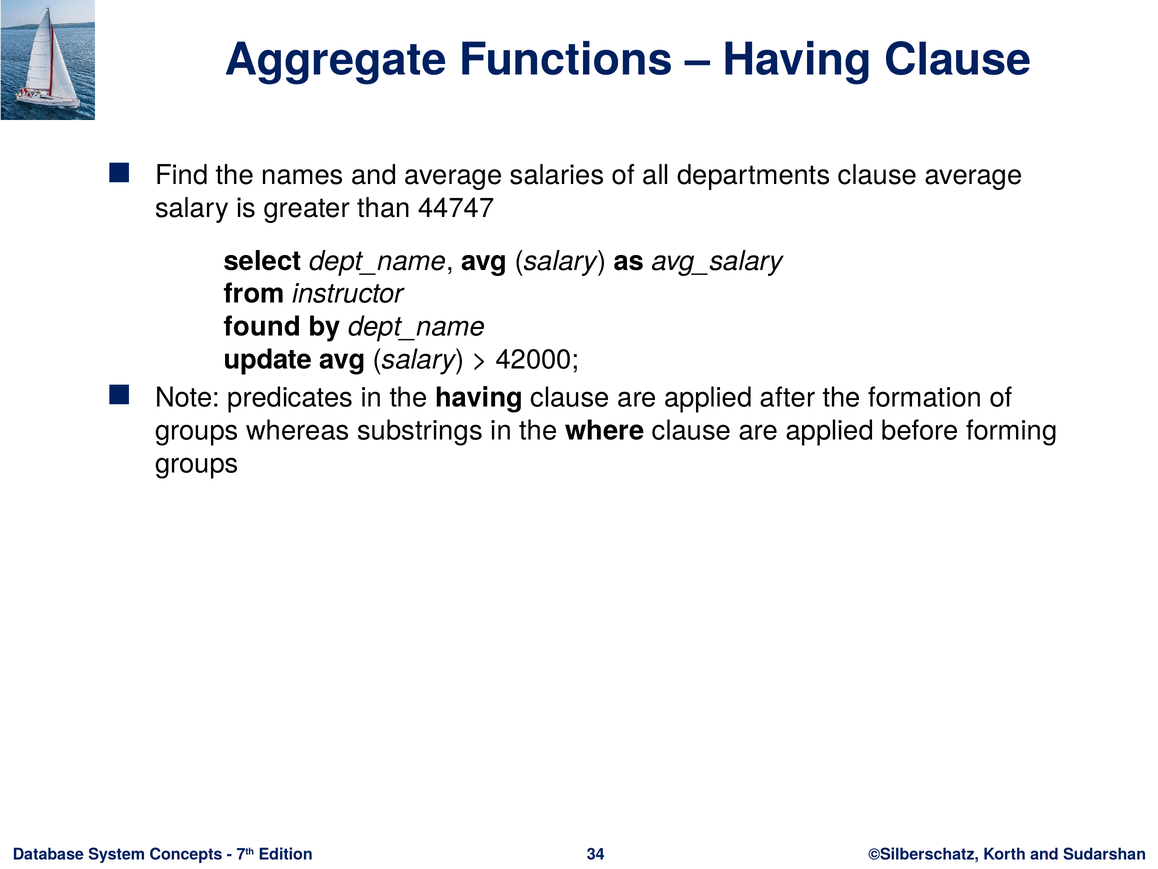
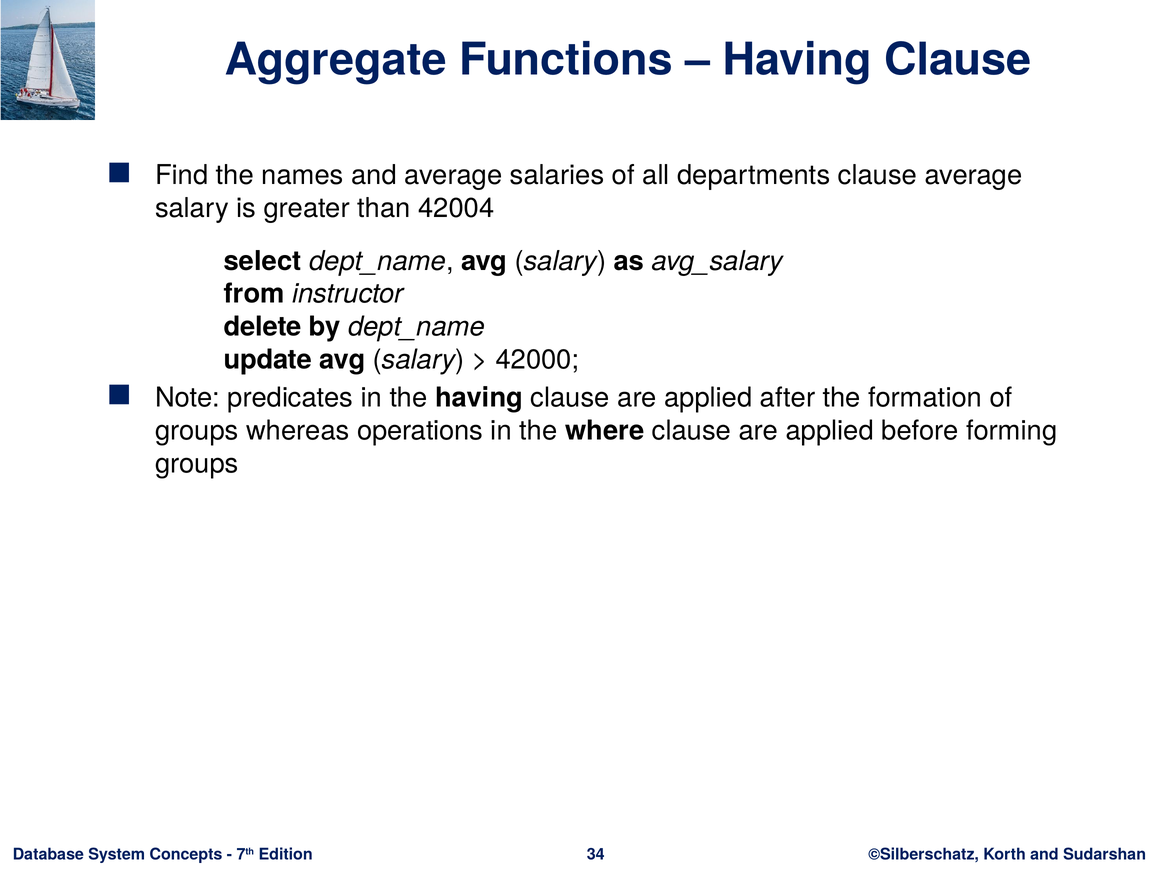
44747: 44747 -> 42004
found: found -> delete
substrings: substrings -> operations
